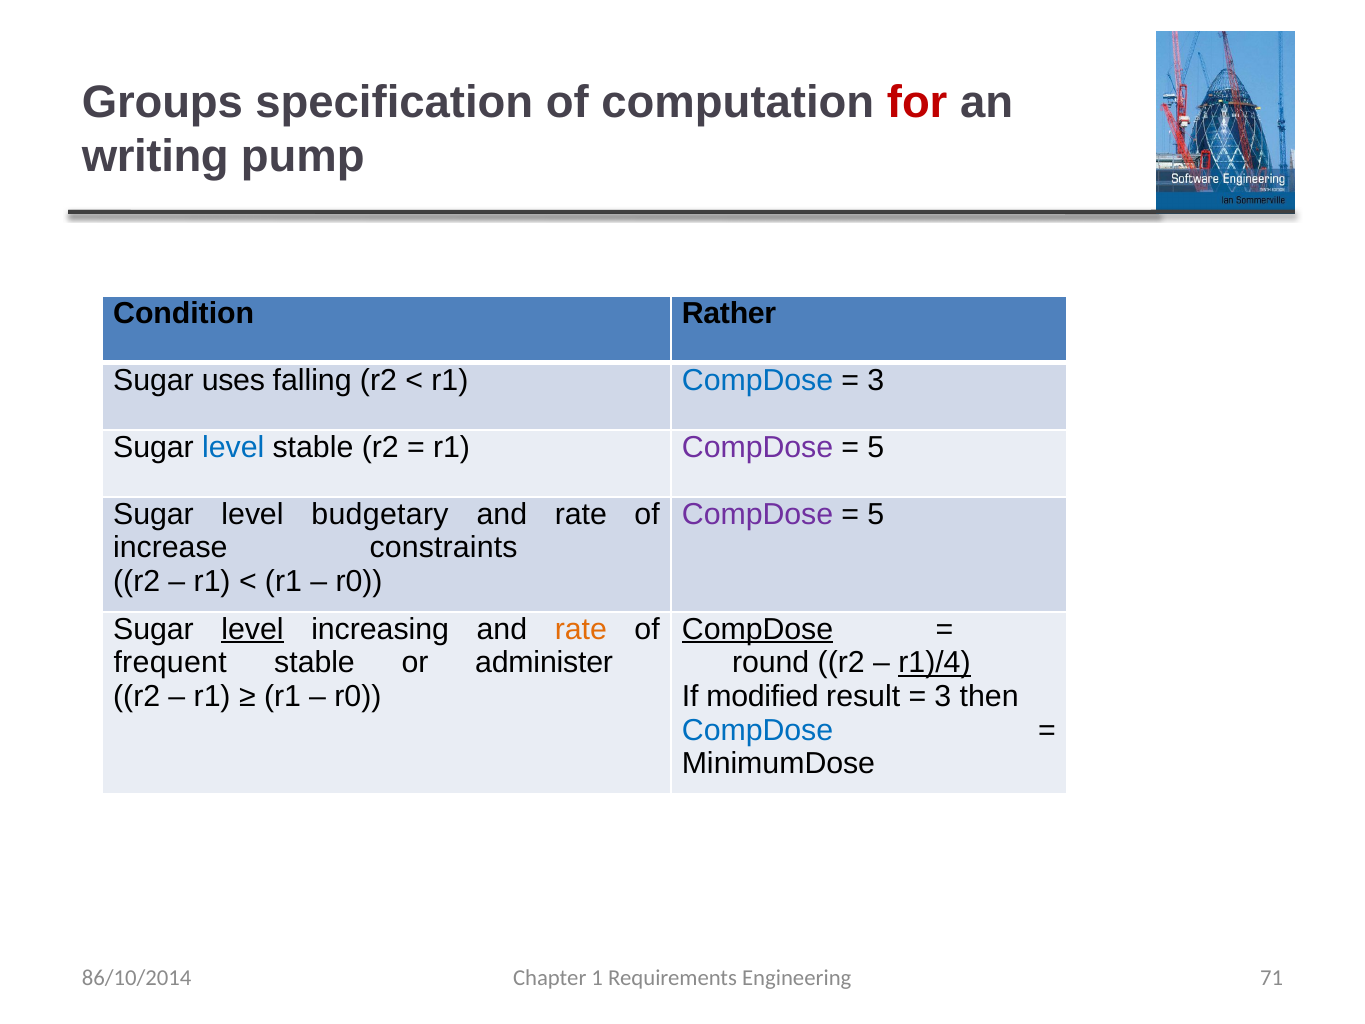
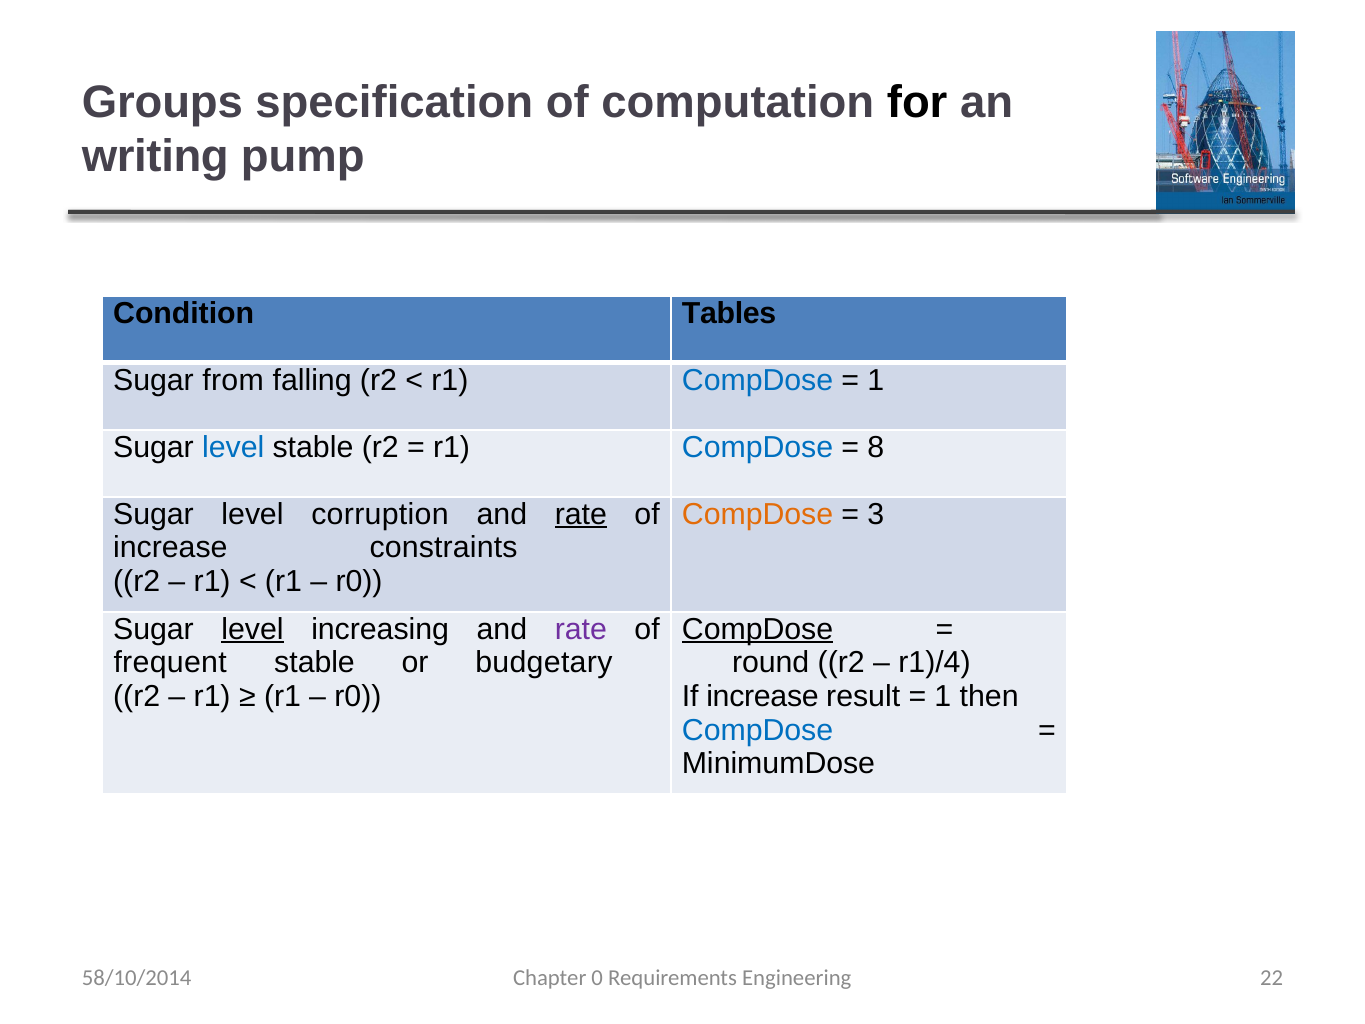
for colour: red -> black
Rather: Rather -> Tables
uses: uses -> from
3 at (876, 380): 3 -> 1
CompDose at (758, 447) colour: purple -> blue
5 at (876, 447): 5 -> 8
budgetary: budgetary -> corruption
rate at (581, 514) underline: none -> present
CompDose at (758, 514) colour: purple -> orange
5 at (876, 514): 5 -> 3
rate at (581, 629) colour: orange -> purple
administer: administer -> budgetary
r1)/4 underline: present -> none
If modified: modified -> increase
3 at (943, 696): 3 -> 1
86/10/2014: 86/10/2014 -> 58/10/2014
1: 1 -> 0
71: 71 -> 22
